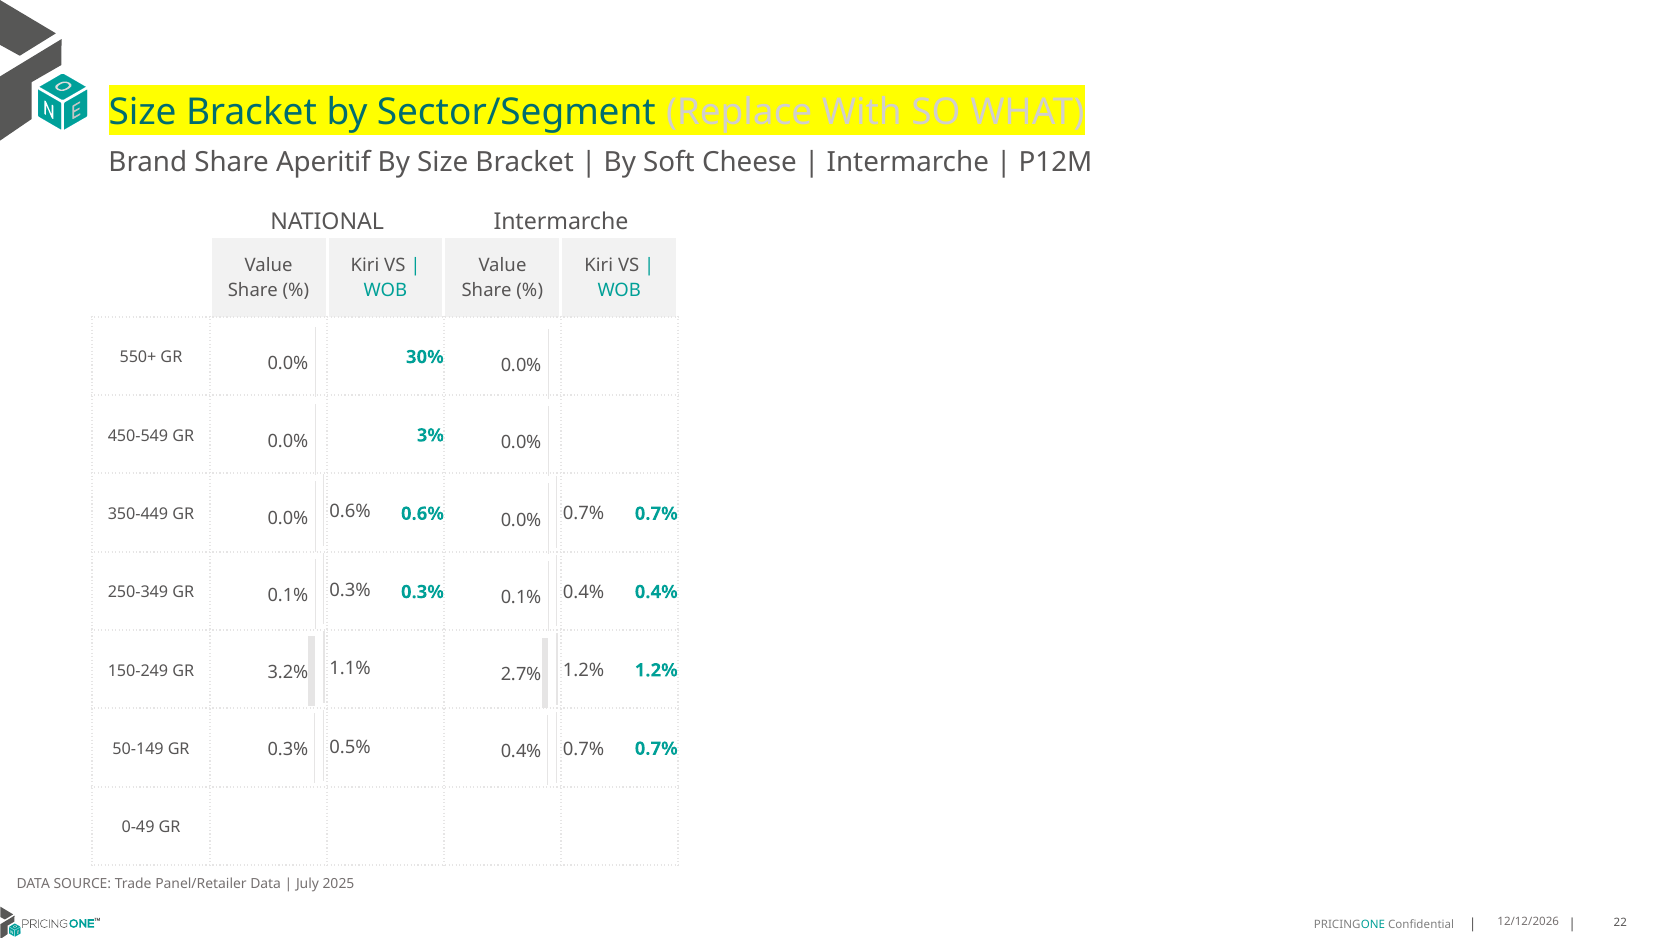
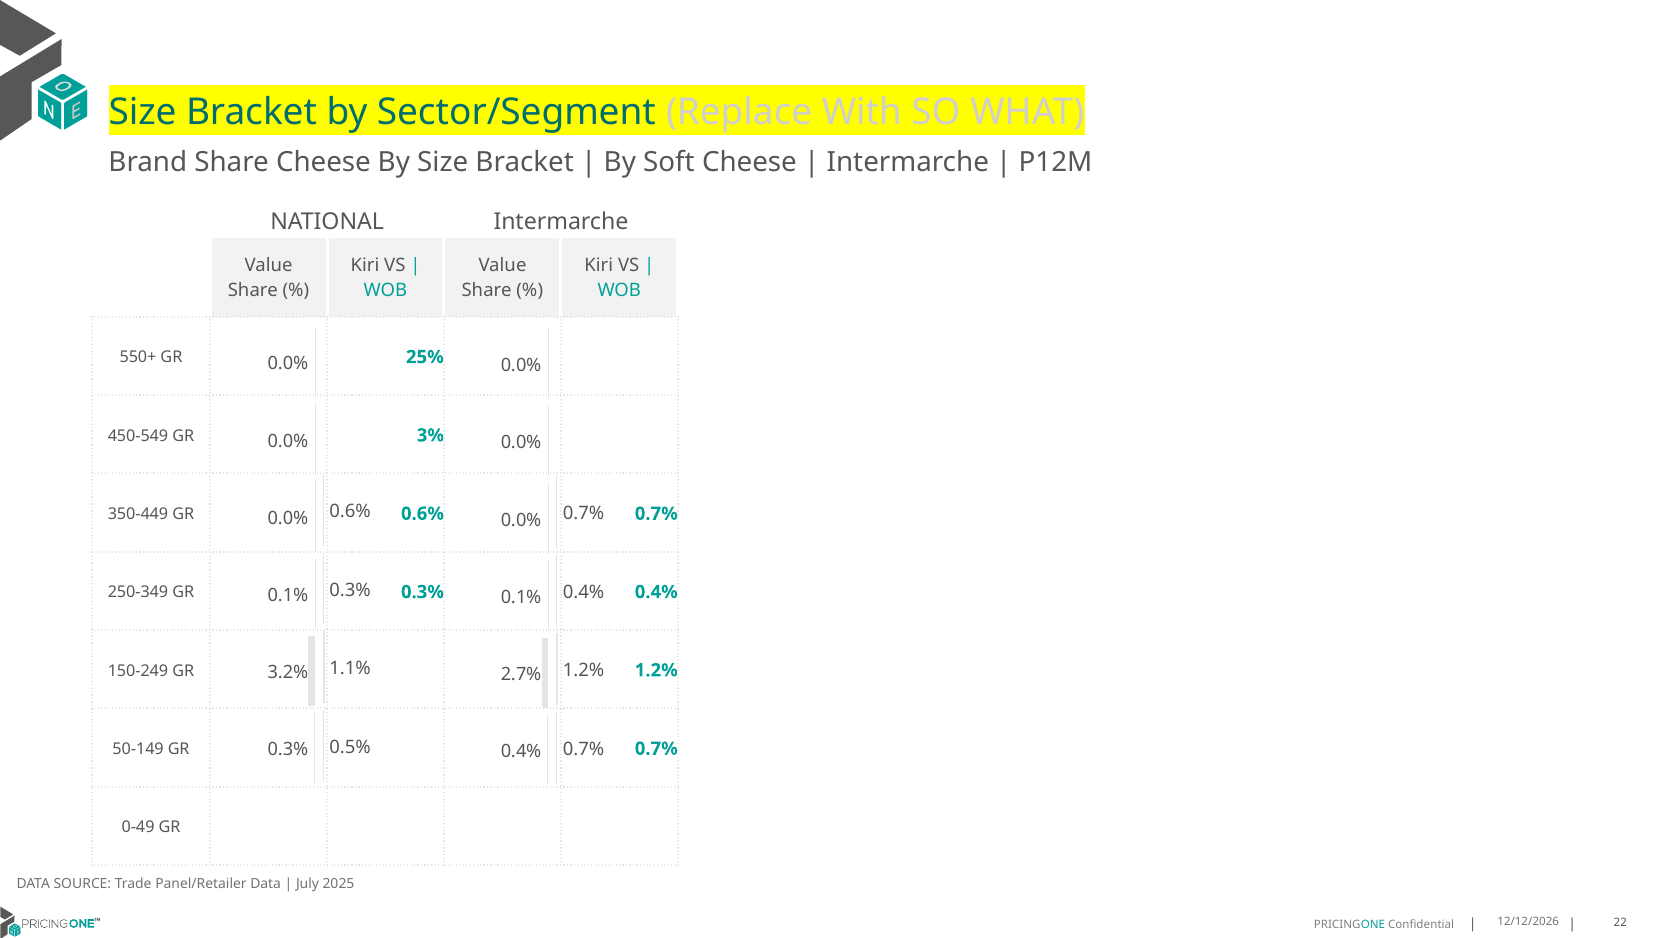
Share Aperitif: Aperitif -> Cheese
30%: 30% -> 25%
